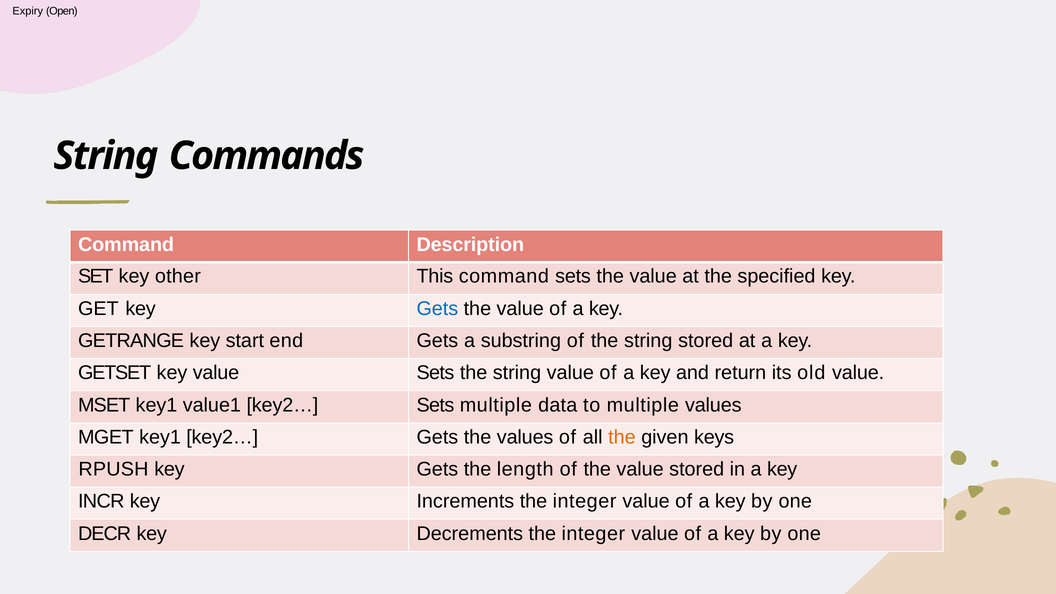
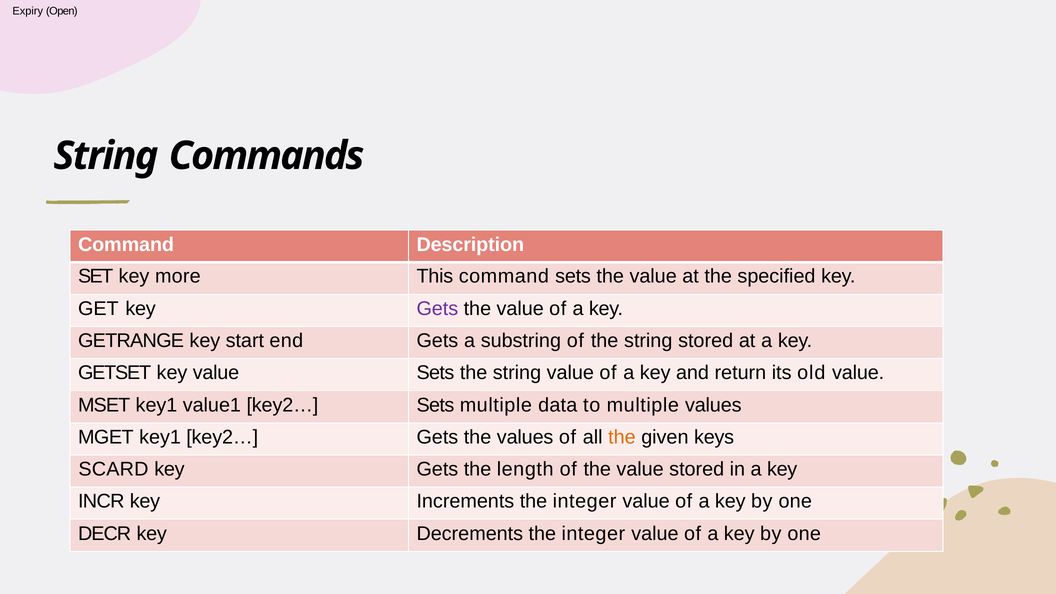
other: other -> more
Gets at (437, 309) colour: blue -> purple
RPUSH: RPUSH -> SCARD
